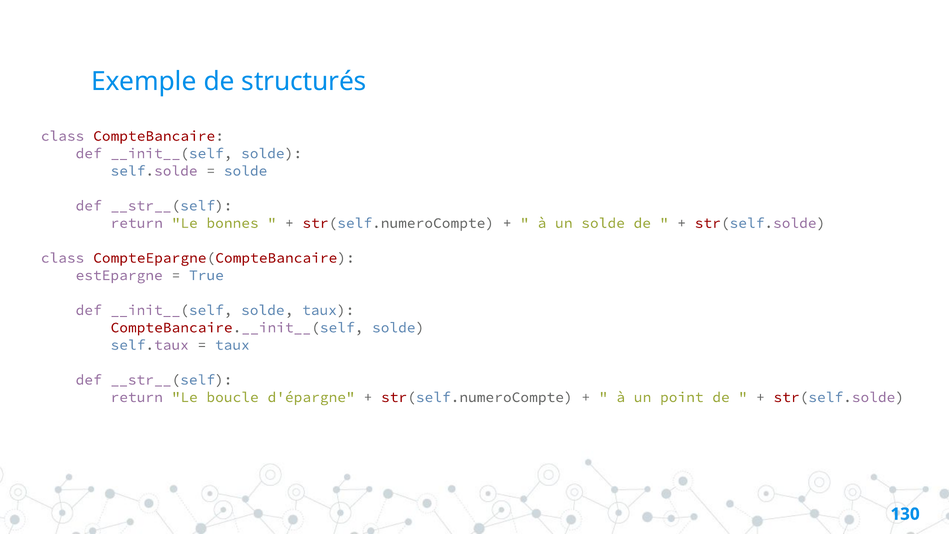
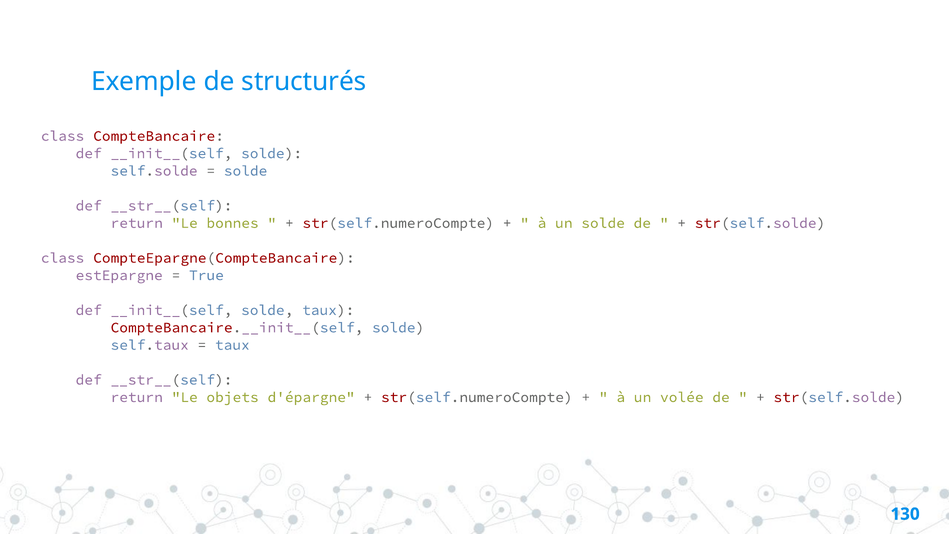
boucle: boucle -> objets
point: point -> volée
